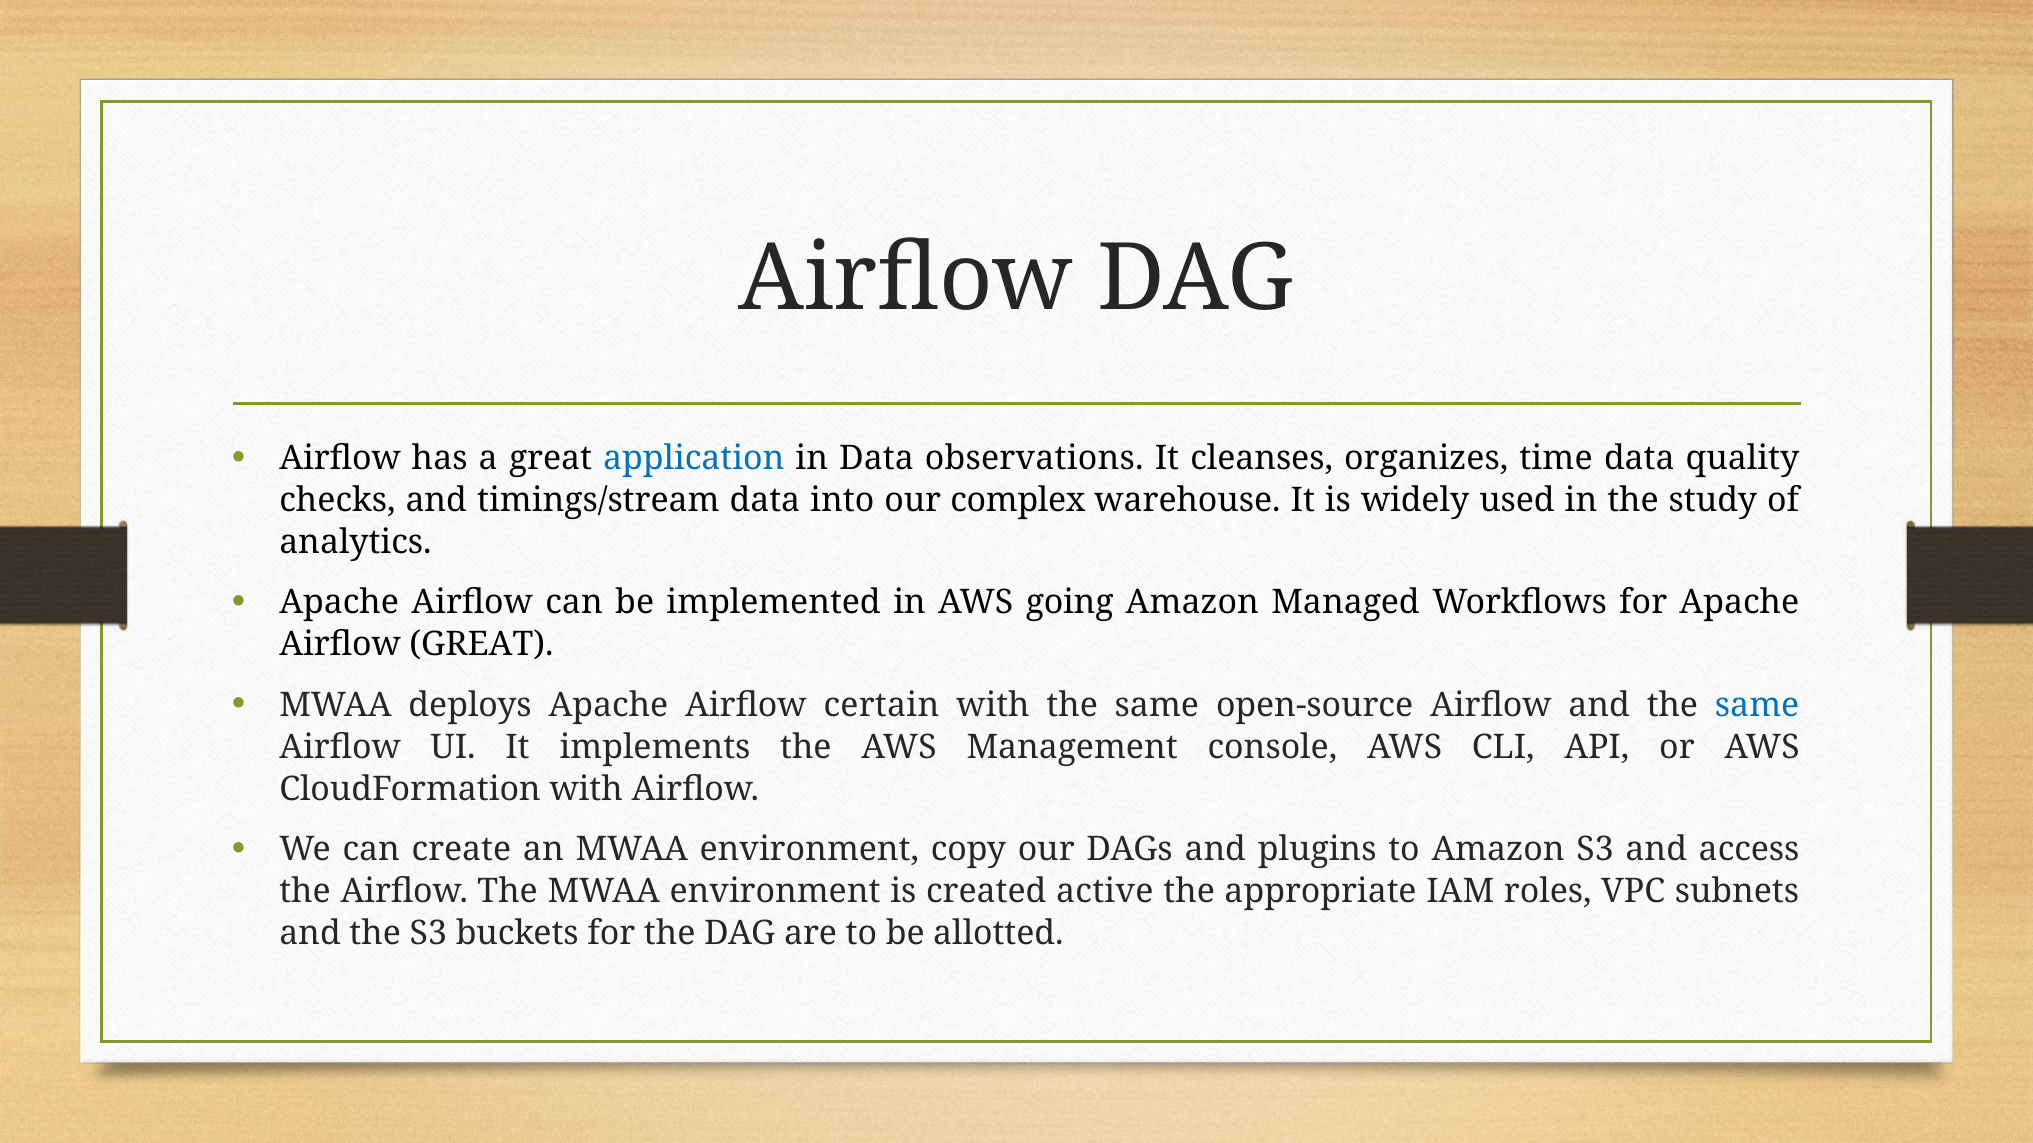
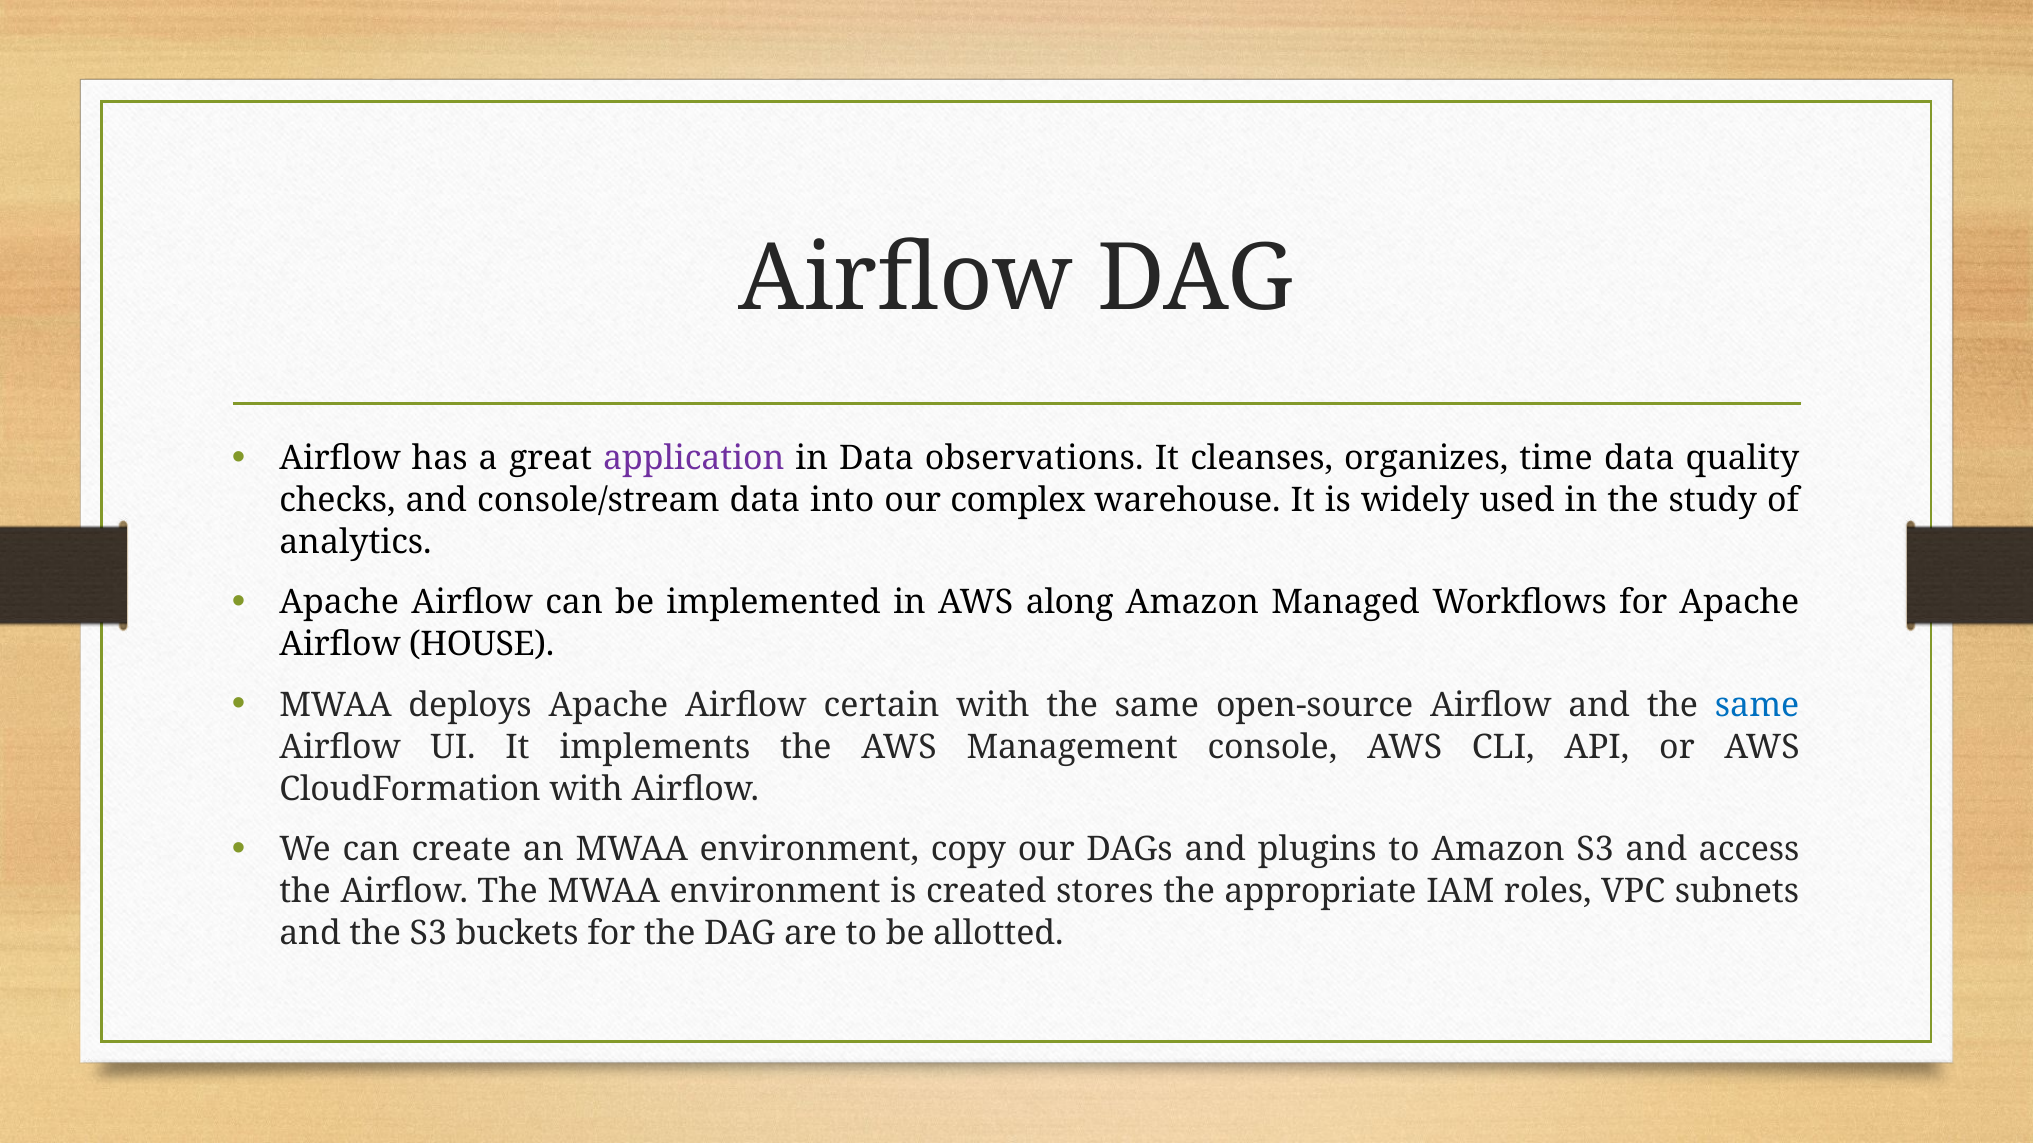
application colour: blue -> purple
timings/stream: timings/stream -> console/stream
going: going -> along
Airflow GREAT: GREAT -> HOUSE
active: active -> stores
